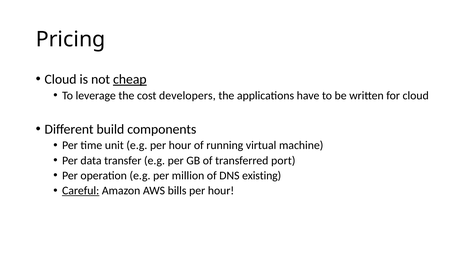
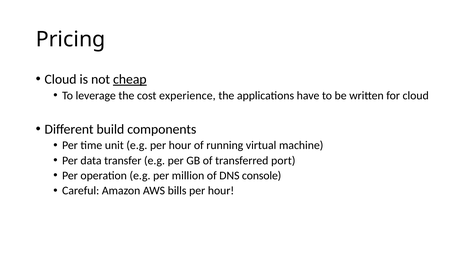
developers: developers -> experience
existing: existing -> console
Careful underline: present -> none
